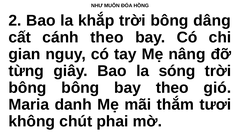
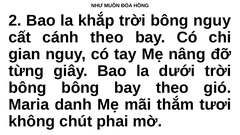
bông dâng: dâng -> nguy
sóng: sóng -> dưới
